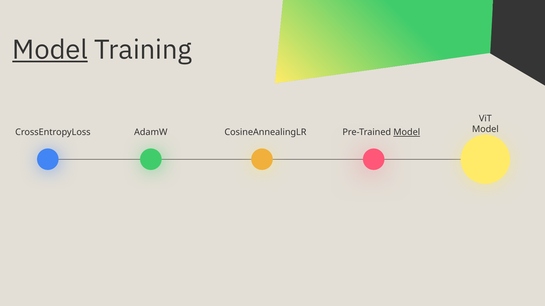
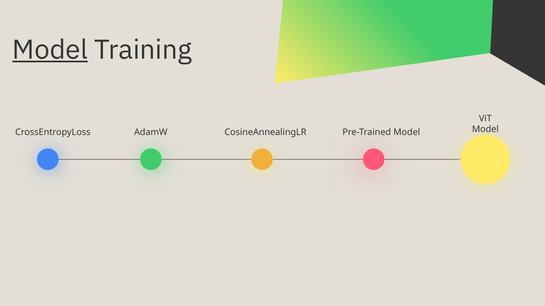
Model at (407, 133) underline: present -> none
